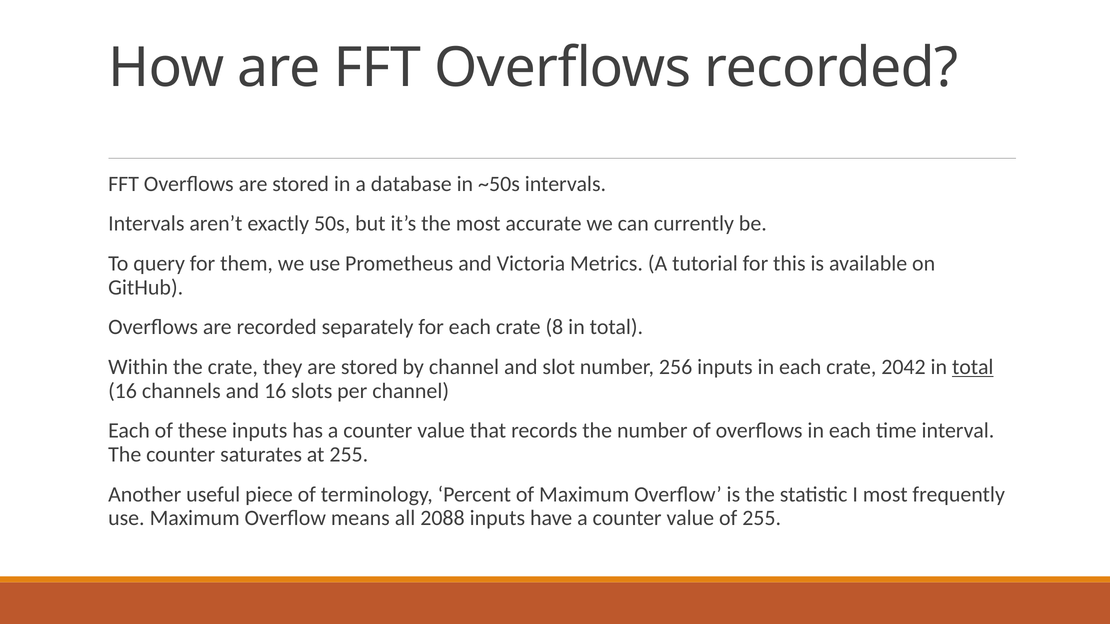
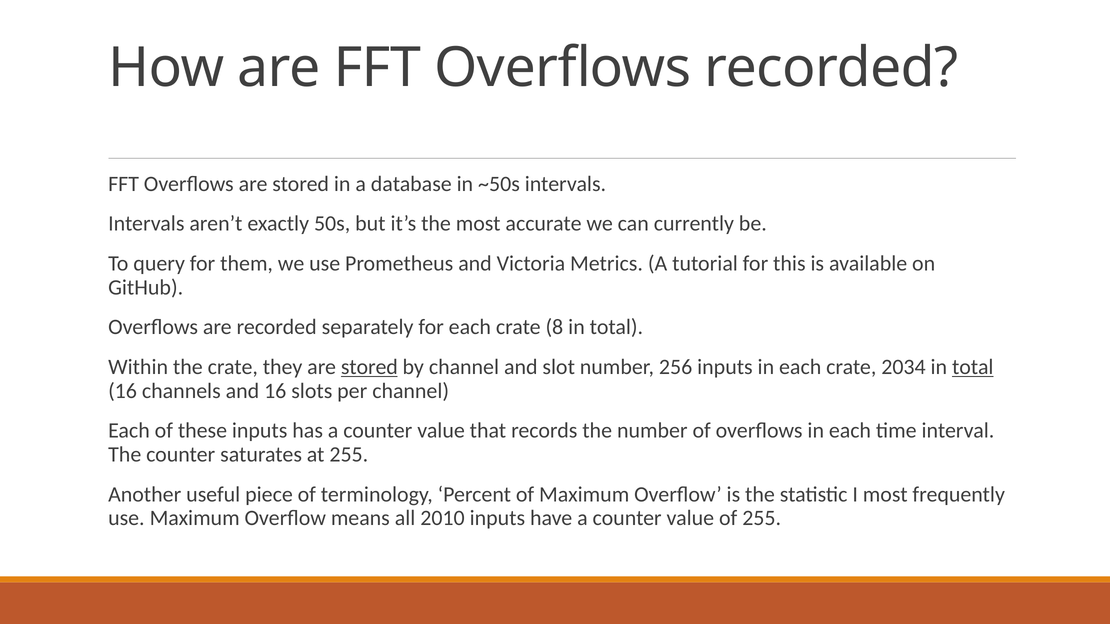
stored at (369, 367) underline: none -> present
2042: 2042 -> 2034
2088: 2088 -> 2010
